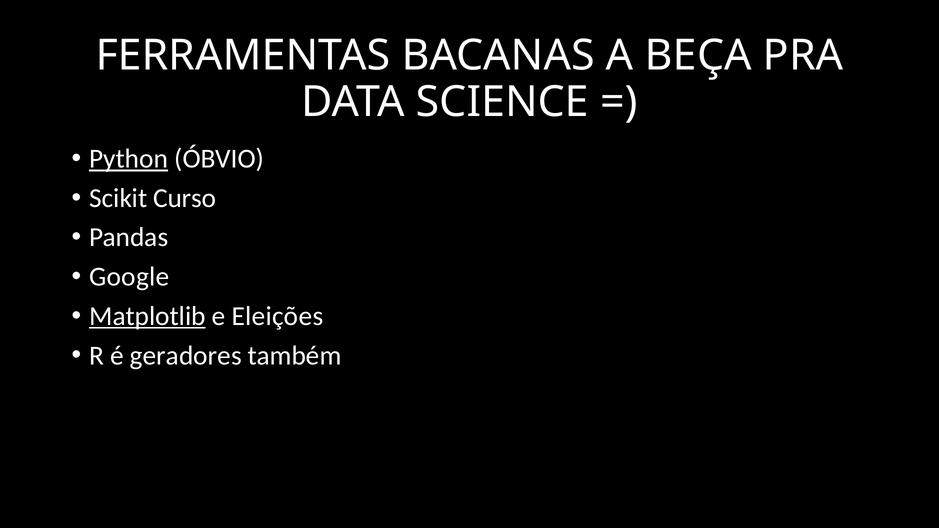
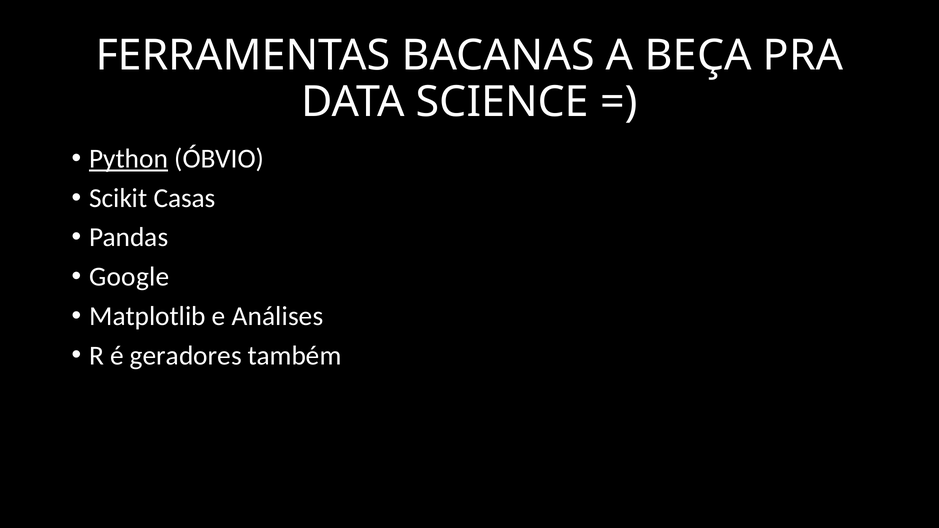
Curso: Curso -> Casas
Matplotlib underline: present -> none
Eleições: Eleições -> Análises
